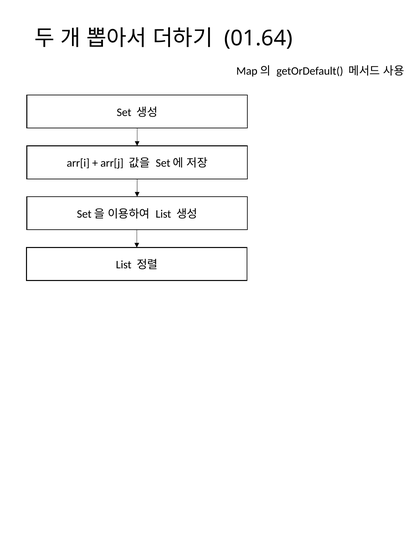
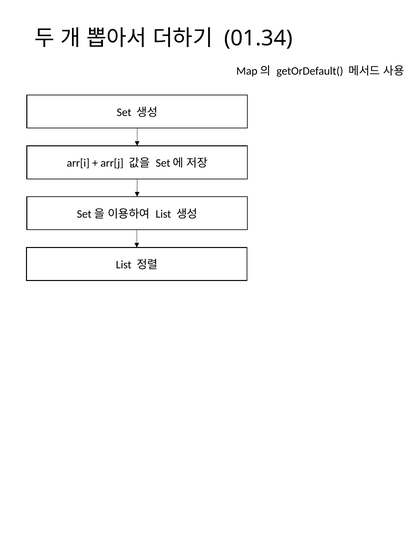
01.64: 01.64 -> 01.34
